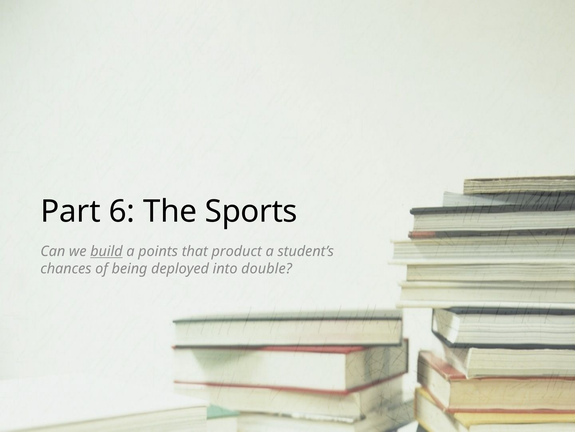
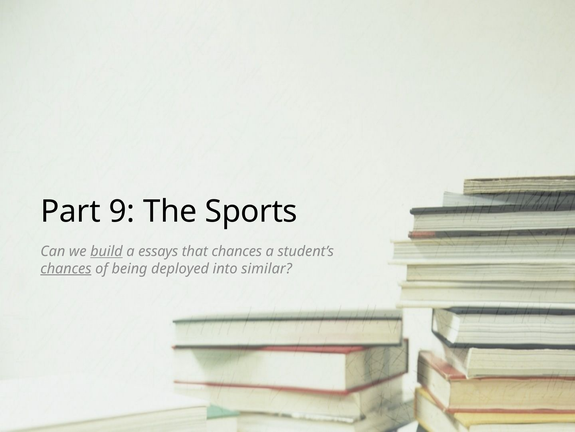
6: 6 -> 9
points: points -> essays
that product: product -> chances
chances at (66, 268) underline: none -> present
double: double -> similar
